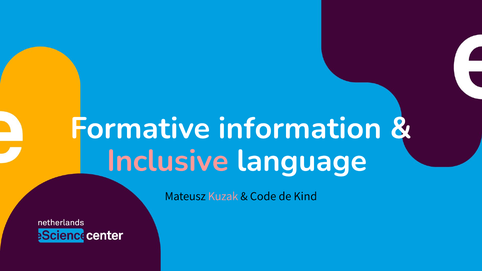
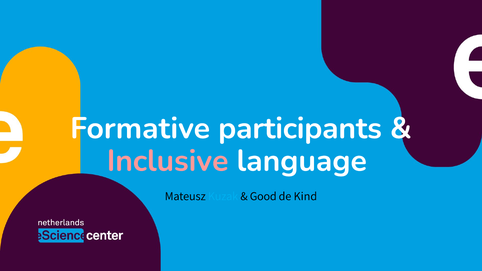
information: information -> participants
Kuzak colour: pink -> light blue
Code: Code -> Good
